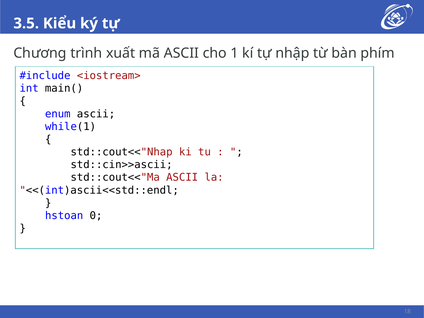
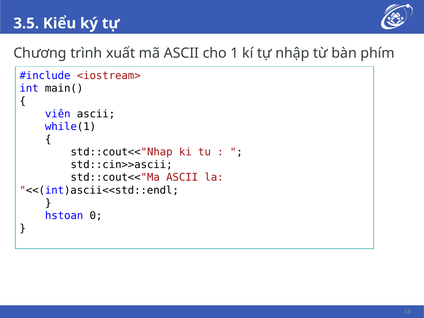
enum: enum -> viên
